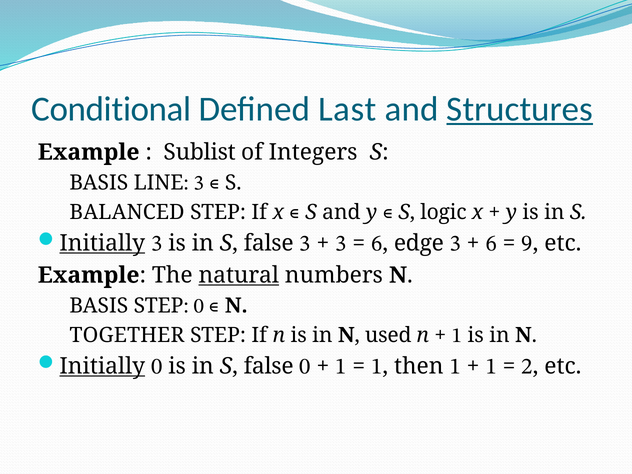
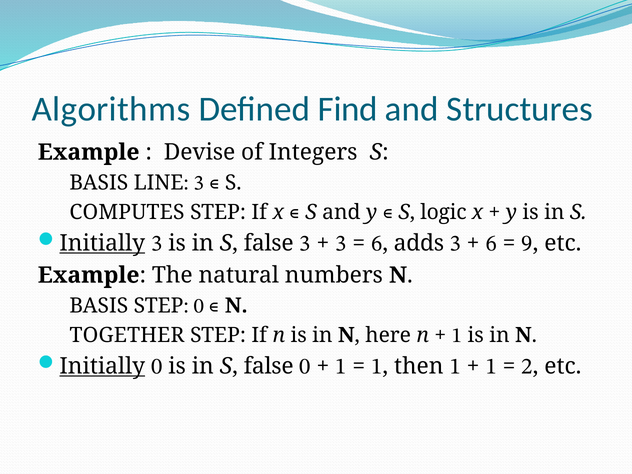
Conditional: Conditional -> Algorithms
Last: Last -> Find
Structures underline: present -> none
Sublist: Sublist -> Devise
BALANCED: BALANCED -> COMPUTES
edge: edge -> adds
natural underline: present -> none
used: used -> here
